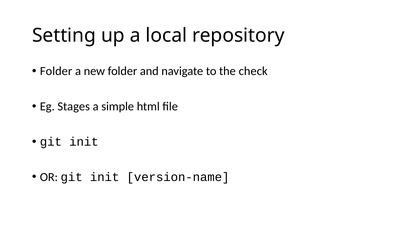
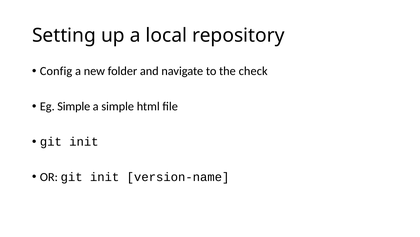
Folder at (56, 71): Folder -> Config
Eg Stages: Stages -> Simple
